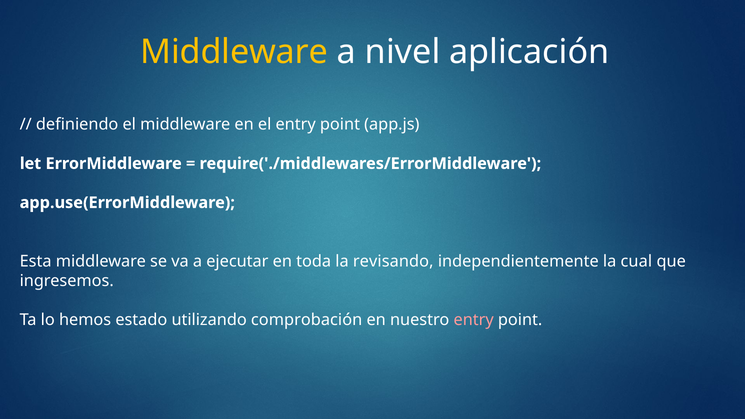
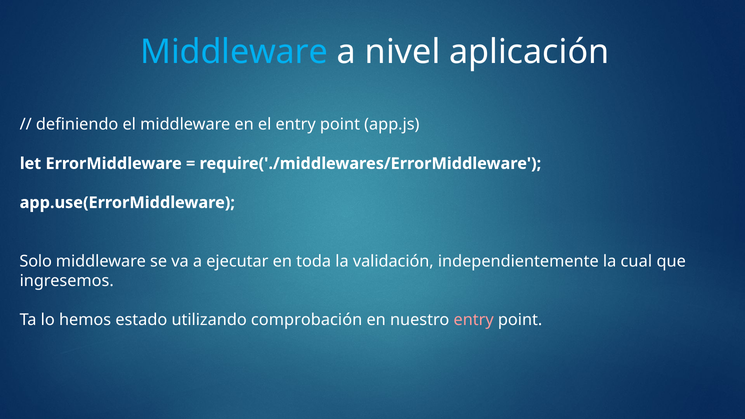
Middleware at (234, 52) colour: yellow -> light blue
Esta: Esta -> Solo
revisando: revisando -> validación
